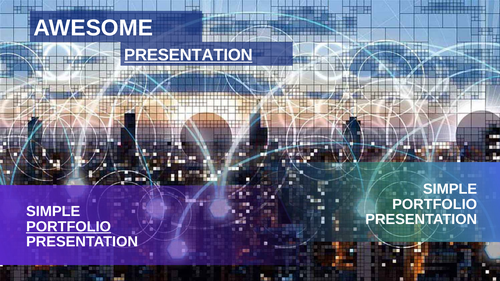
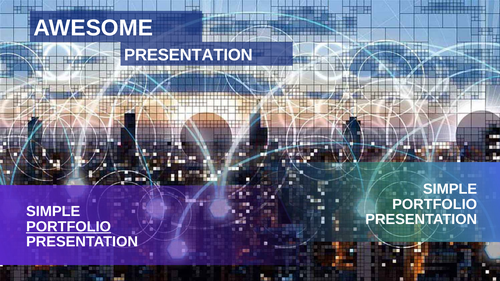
PRESENTATION at (188, 55) underline: present -> none
